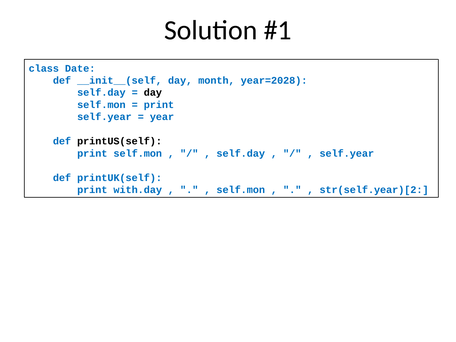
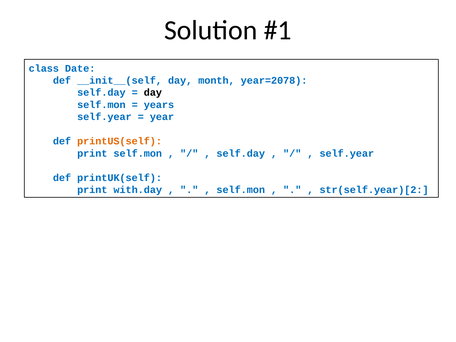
year=2028: year=2028 -> year=2078
print at (159, 105): print -> years
printUS(self colour: black -> orange
